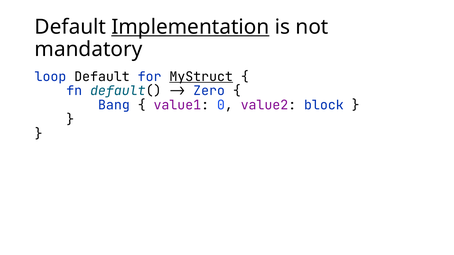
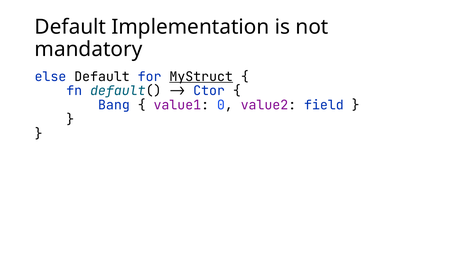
Implementation underline: present -> none
loop: loop -> else
Zero: Zero -> Ctor
block: block -> field
